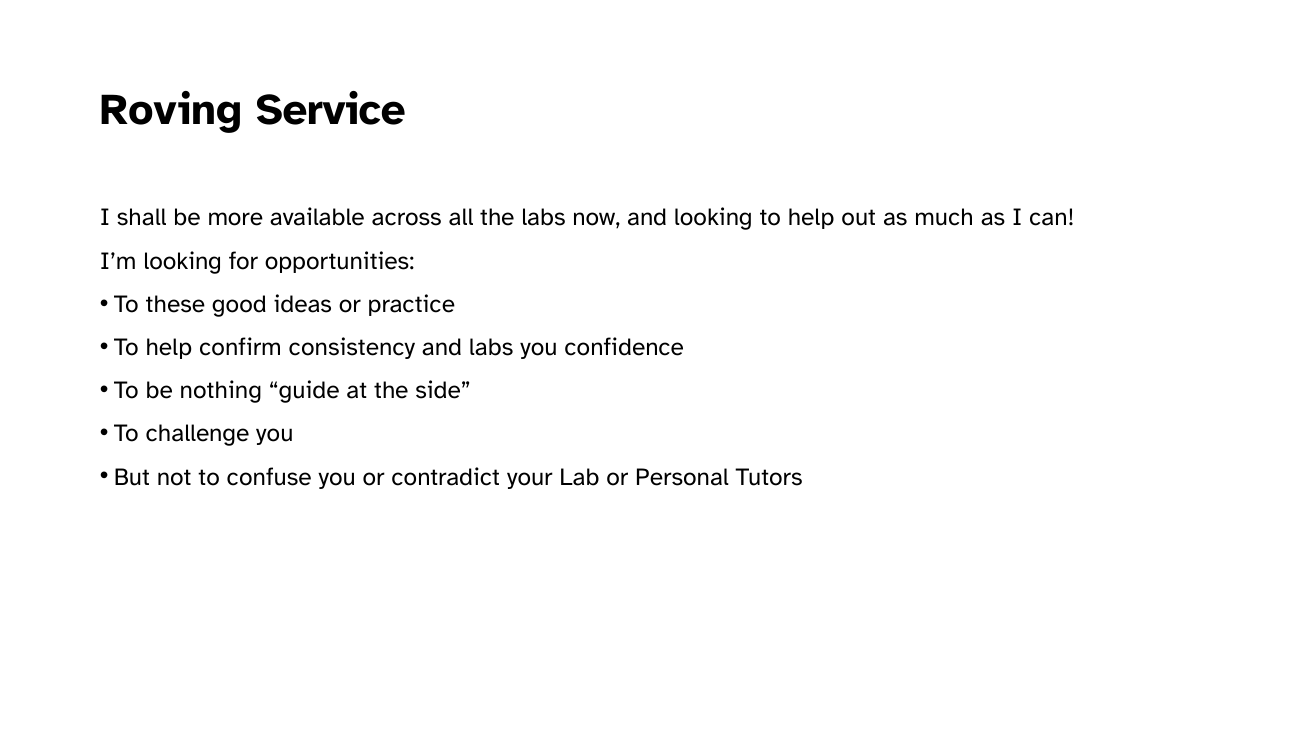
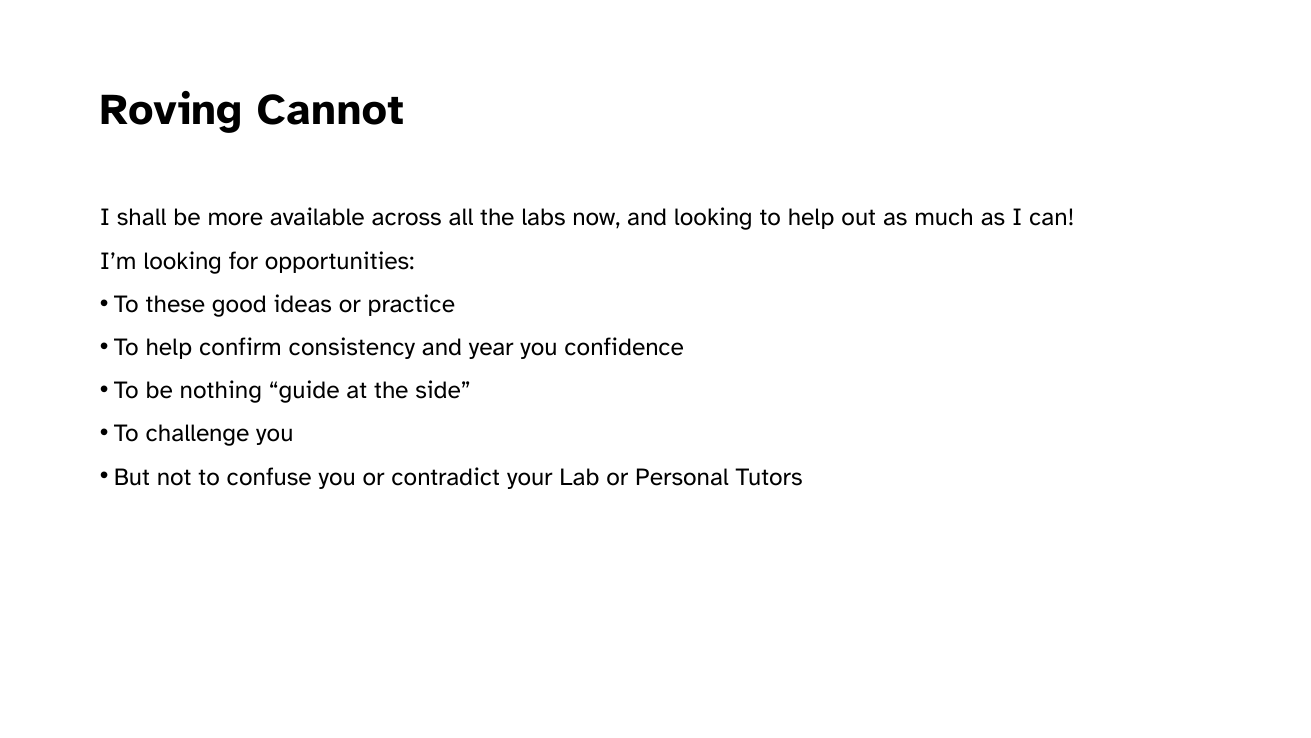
Service: Service -> Cannot
and labs: labs -> year
